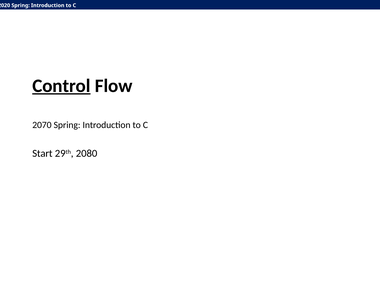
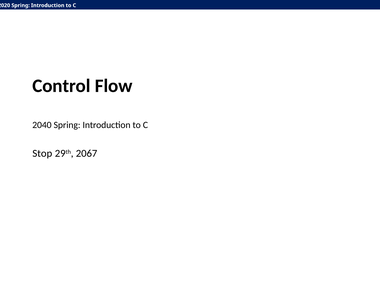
Control underline: present -> none
2070: 2070 -> 2040
Start: Start -> Stop
2080: 2080 -> 2067
